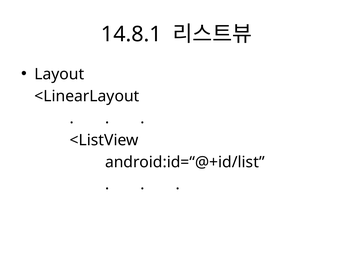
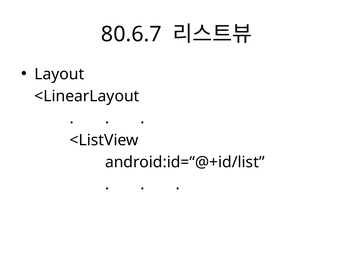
14.8.1: 14.8.1 -> 80.6.7
